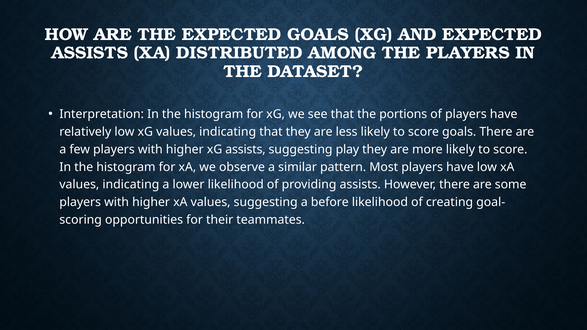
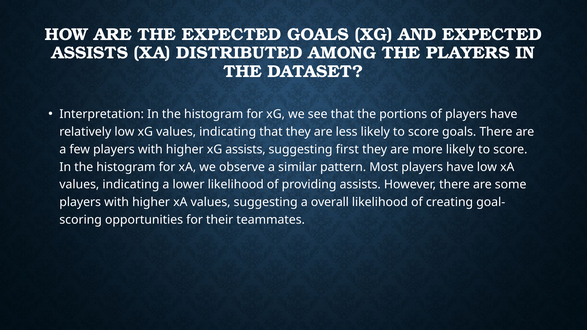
play: play -> first
before: before -> overall
